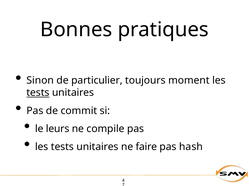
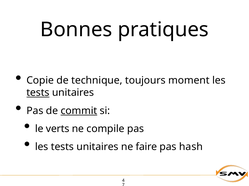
Sinon: Sinon -> Copie
particulier: particulier -> technique
commit underline: none -> present
leurs: leurs -> verts
